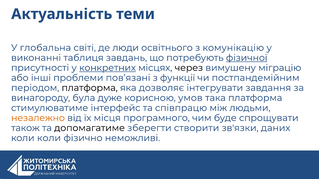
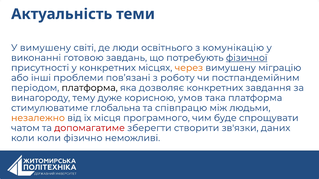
У глобальна: глобальна -> вимушену
таблиця: таблиця -> готовою
конкретних at (107, 68) underline: present -> none
через colour: black -> orange
функції: функції -> роботу
дозволяє інтегрувати: інтегрувати -> конкретних
була: була -> тему
інтерфейс: інтерфейс -> глобальна
також: також -> чатом
допомагатиме colour: black -> red
